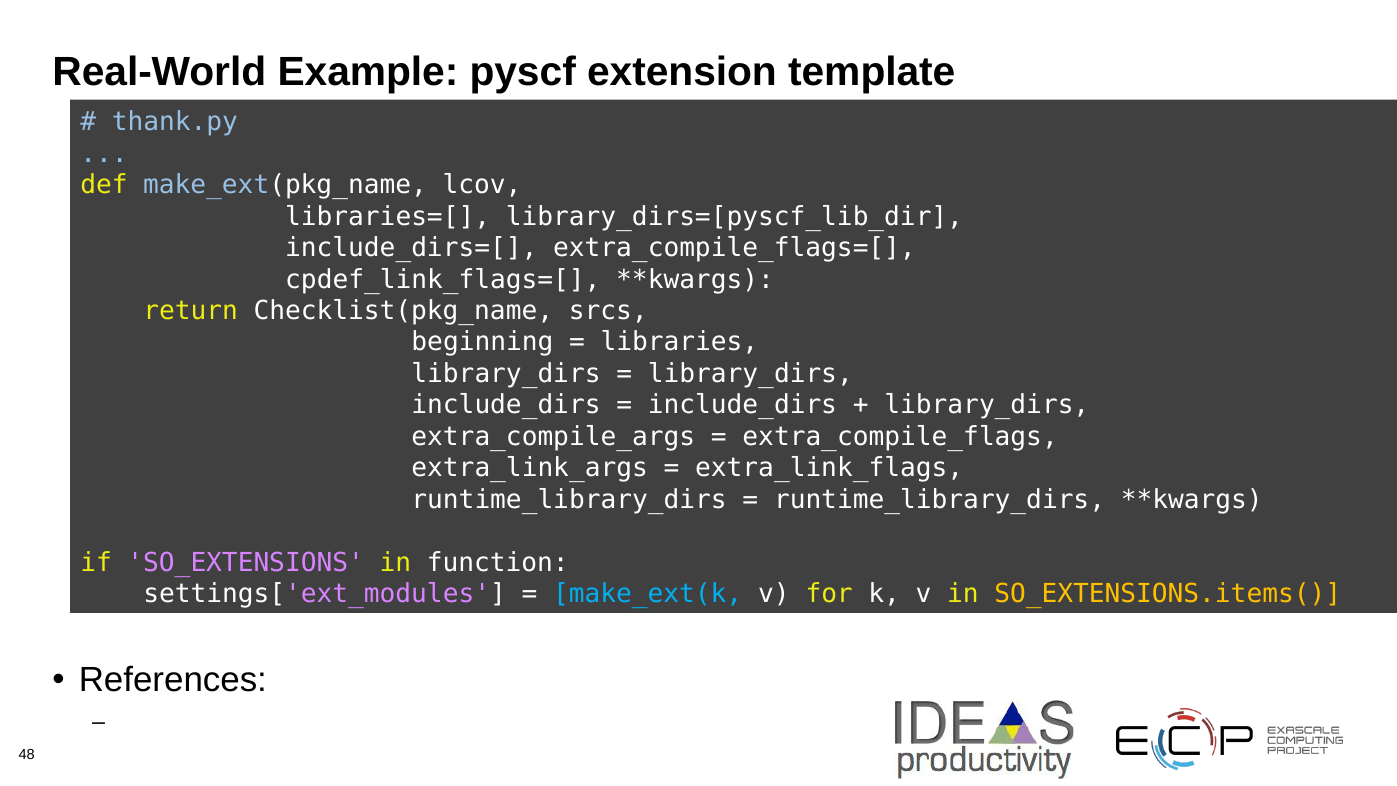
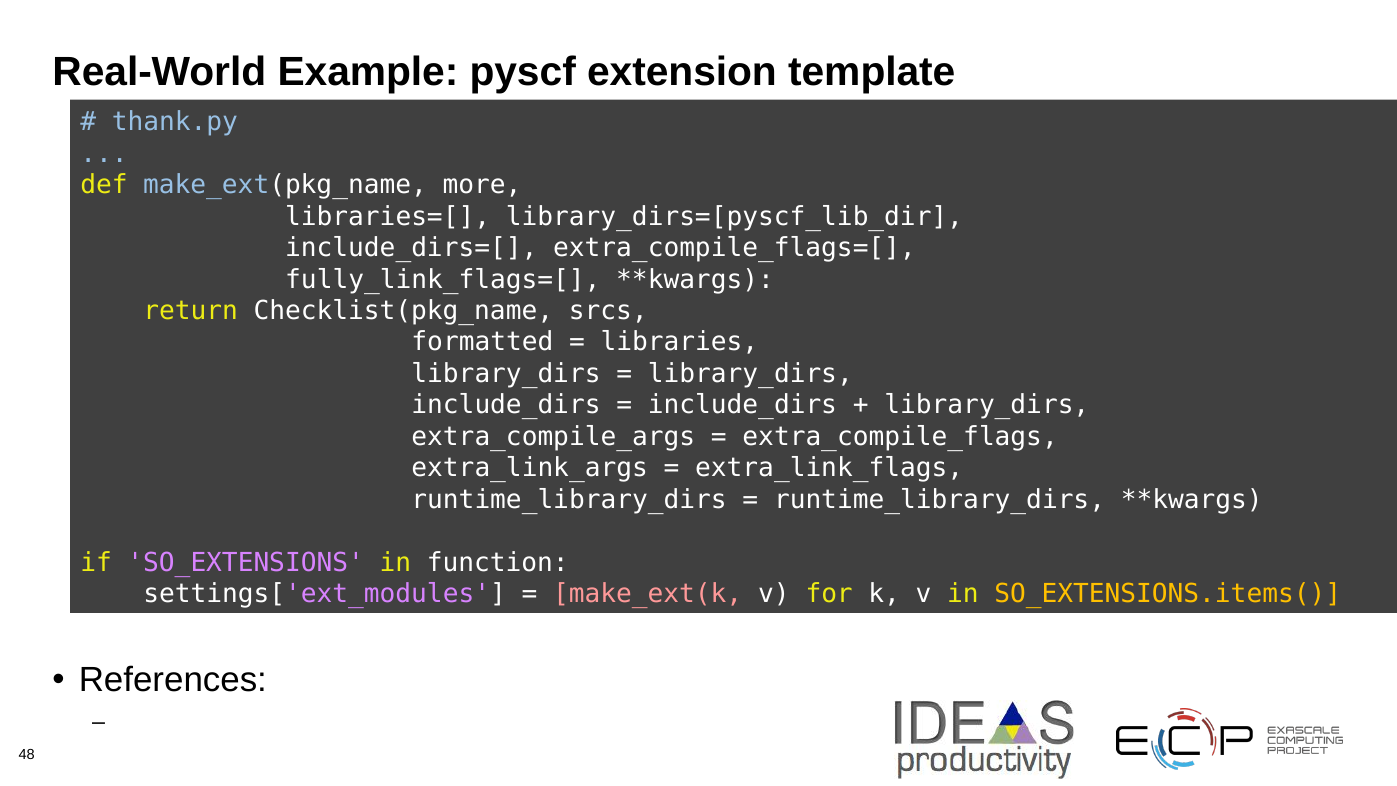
lcov: lcov -> more
cpdef_link_flags=[: cpdef_link_flags=[ -> fully_link_flags=[
beginning: beginning -> formatted
make_ext(k colour: light blue -> pink
